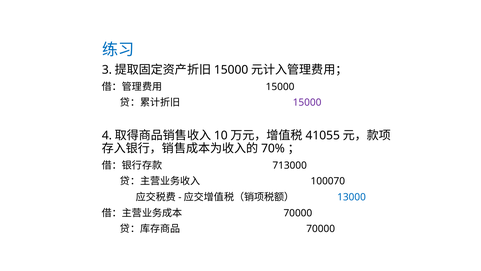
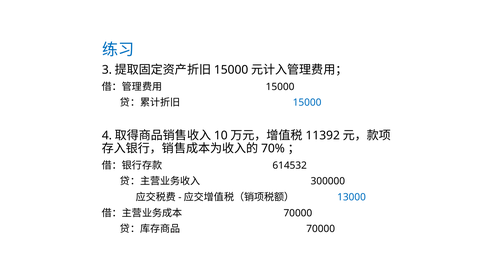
15000 at (307, 102) colour: purple -> blue
41055: 41055 -> 11392
713000: 713000 -> 614532
100070: 100070 -> 300000
